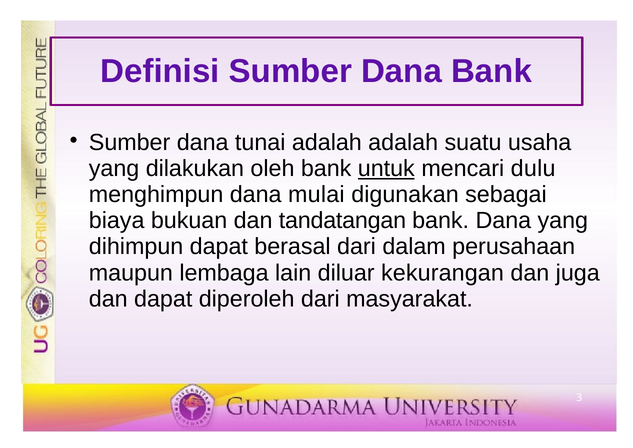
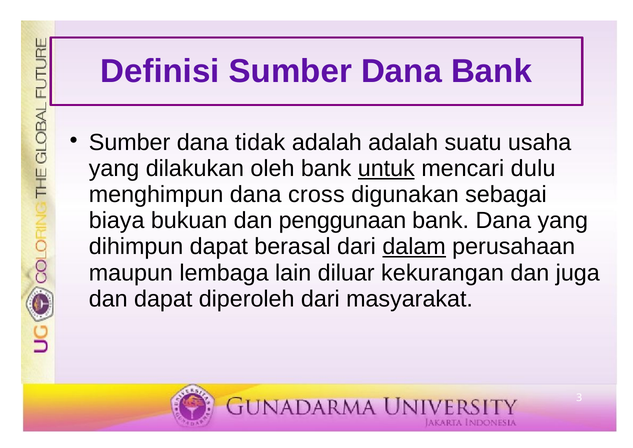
tunai: tunai -> tidak
mulai: mulai -> cross
tandatangan: tandatangan -> penggunaan
dalam underline: none -> present
